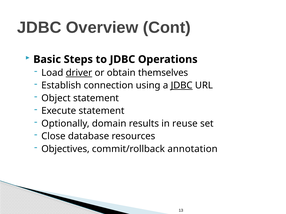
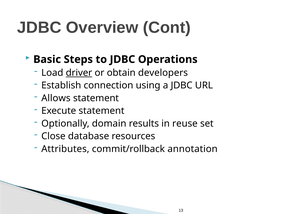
themselves: themselves -> developers
JDBC at (182, 86) underline: present -> none
Object: Object -> Allows
Objectives: Objectives -> Attributes
